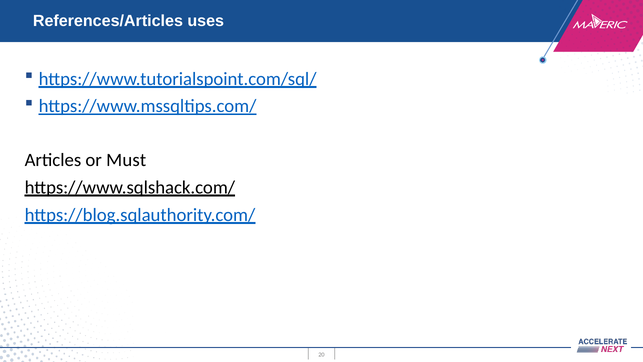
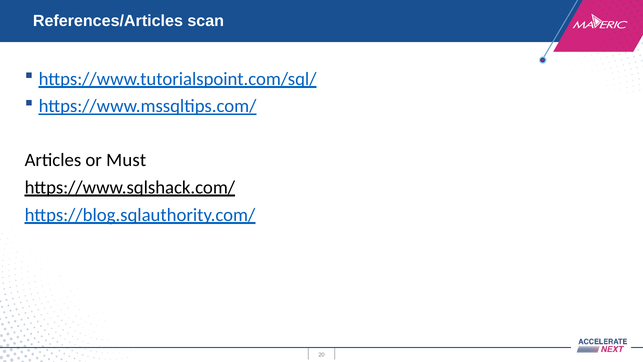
uses: uses -> scan
